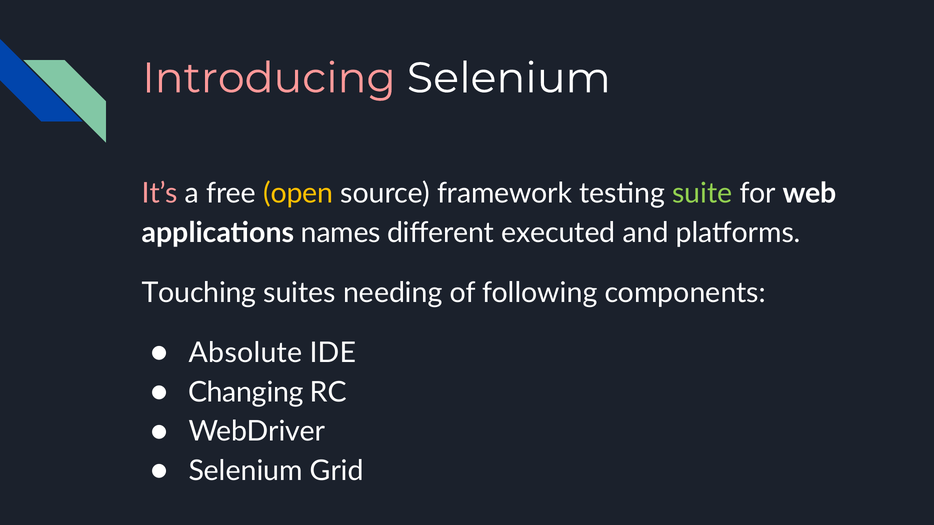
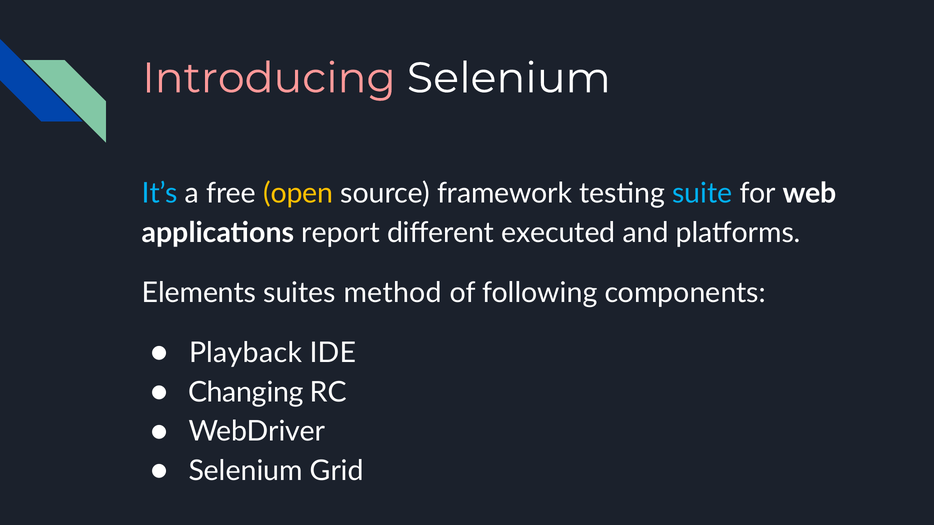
It’s colour: pink -> light blue
suite colour: light green -> light blue
names: names -> report
Touching: Touching -> Elements
needing: needing -> method
Absolute: Absolute -> Playback
